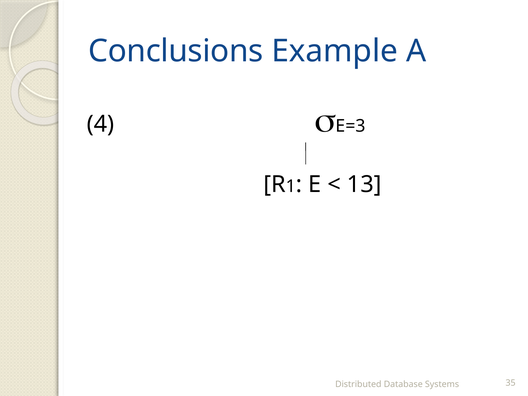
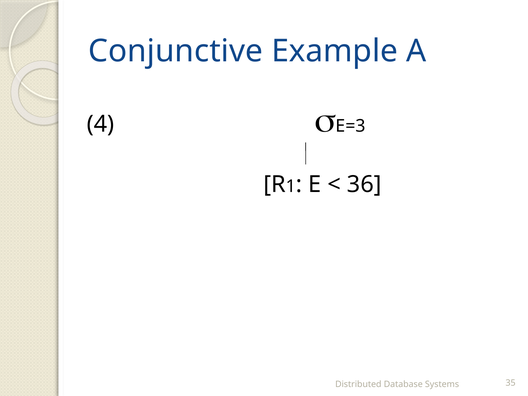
Conclusions: Conclusions -> Conjunctive
13: 13 -> 36
